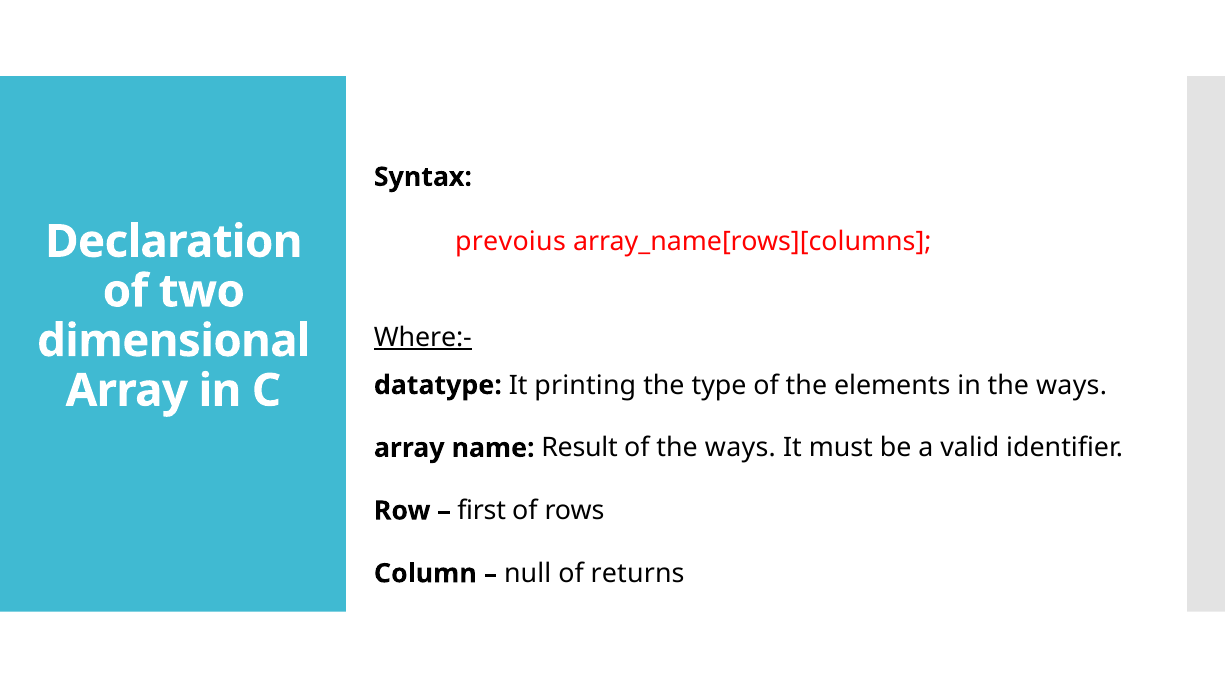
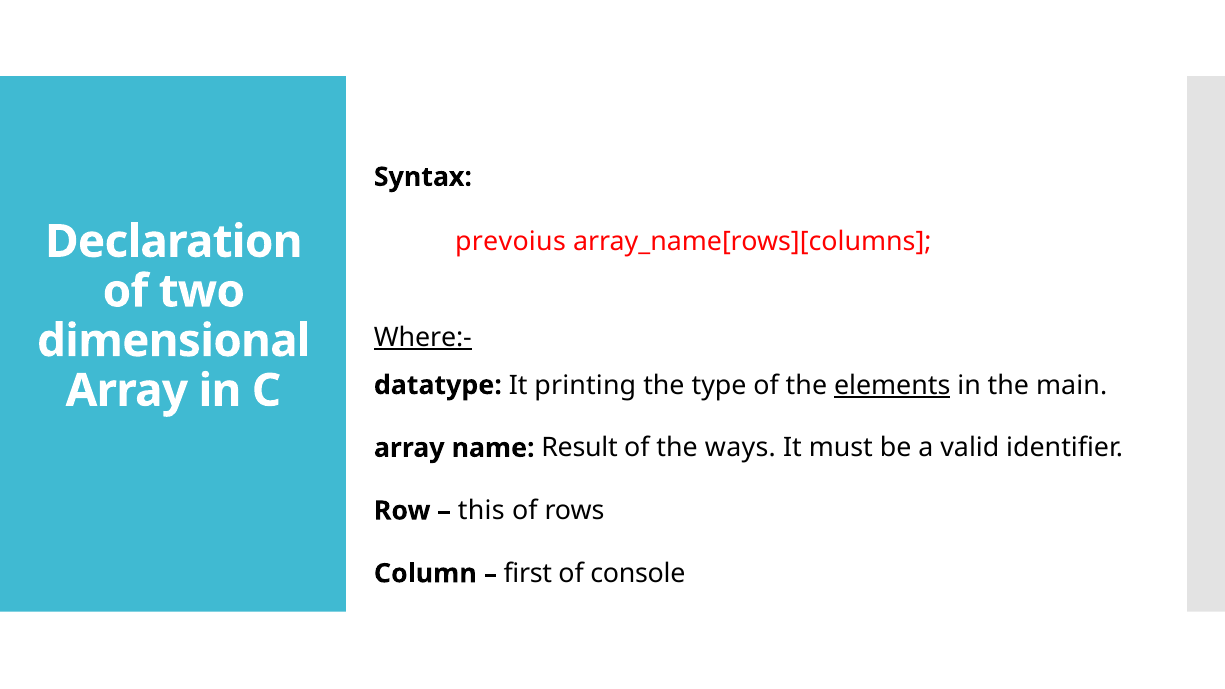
elements underline: none -> present
in the ways: ways -> main
first: first -> this
null: null -> first
returns: returns -> console
